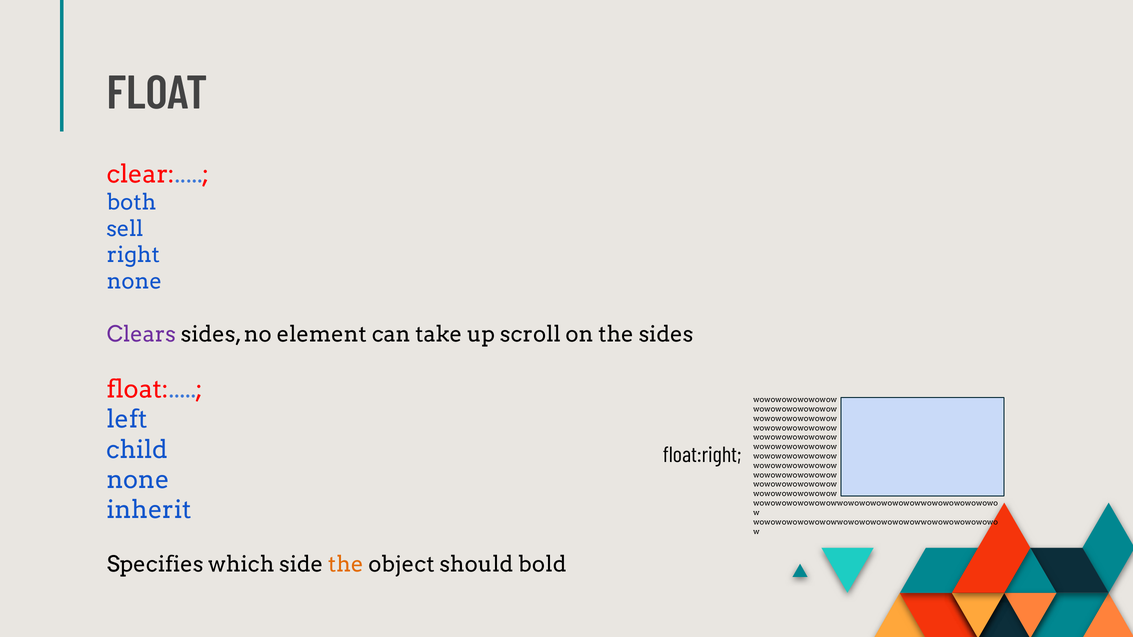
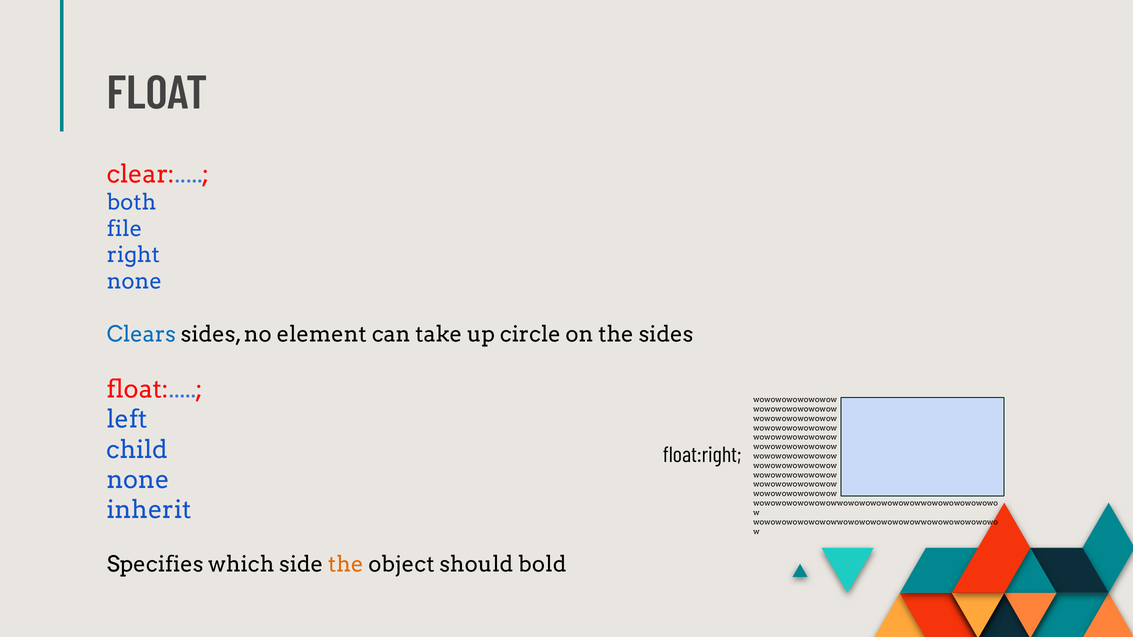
sell: sell -> file
Clears colour: purple -> blue
scroll: scroll -> circle
